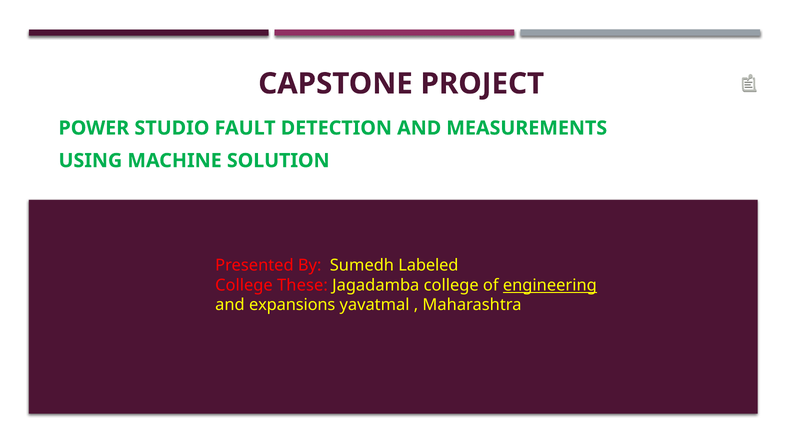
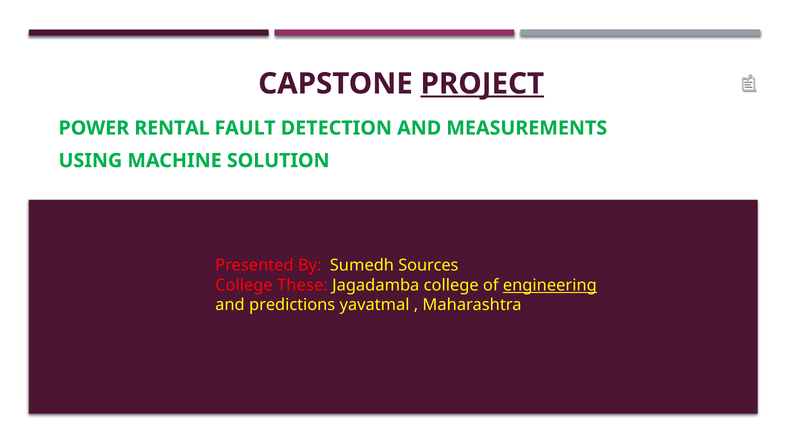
PROJECT underline: none -> present
STUDIO: STUDIO -> RENTAL
Labeled: Labeled -> Sources
expansions: expansions -> predictions
